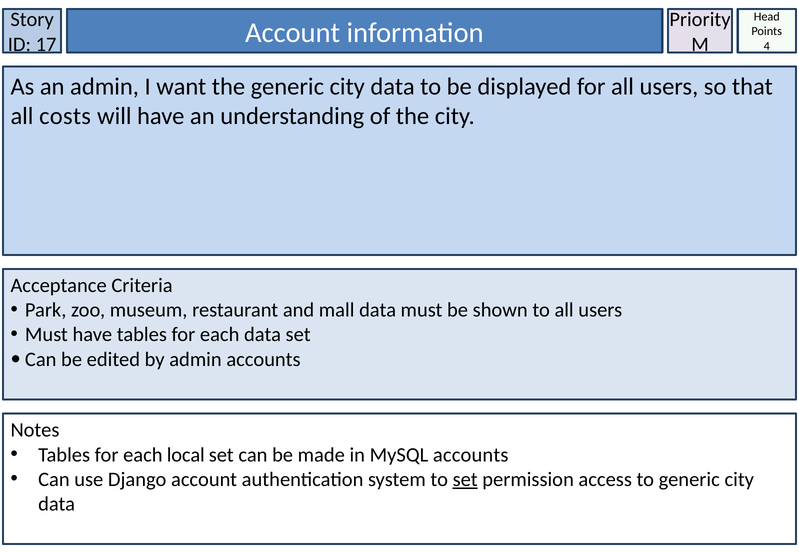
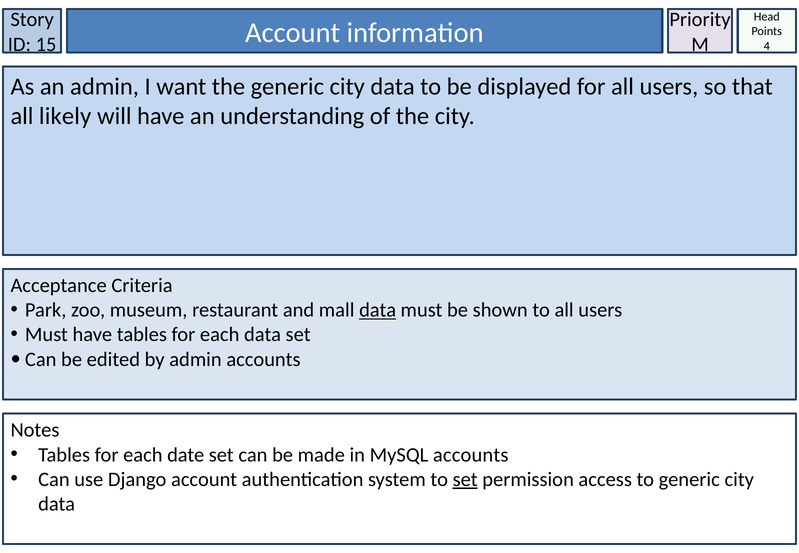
17: 17 -> 15
costs: costs -> likely
data at (378, 310) underline: none -> present
local: local -> date
